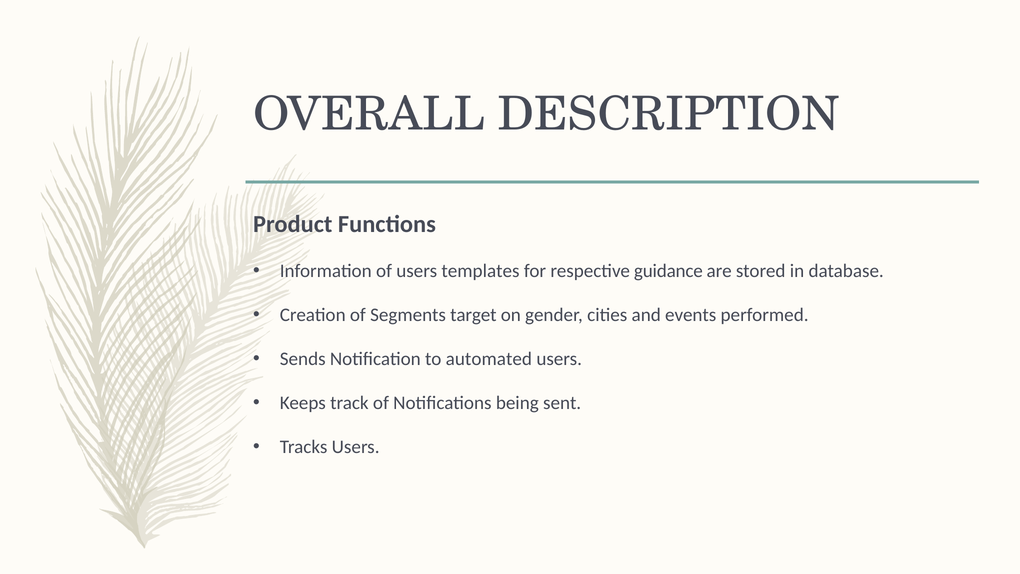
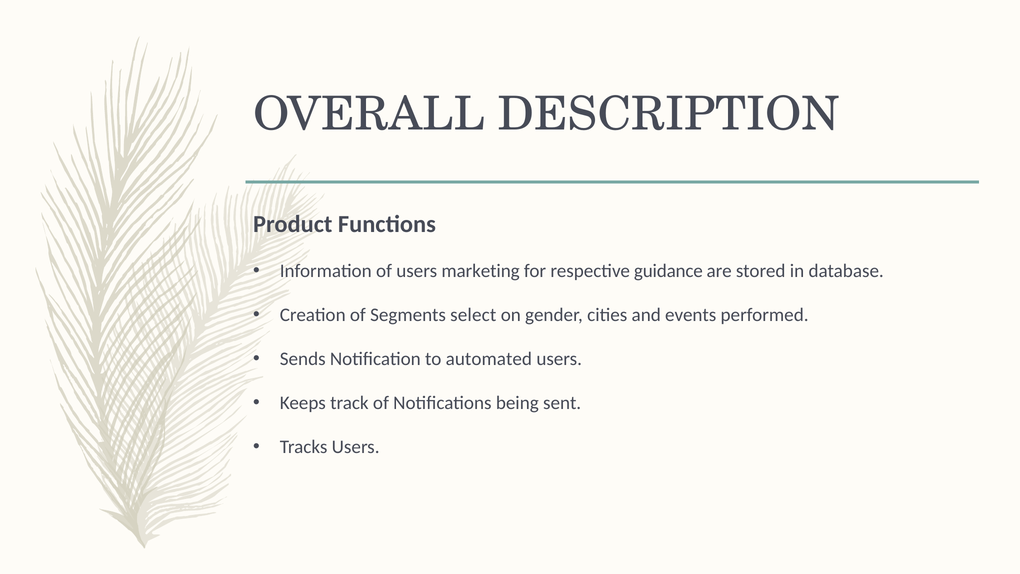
templates: templates -> marketing
target: target -> select
